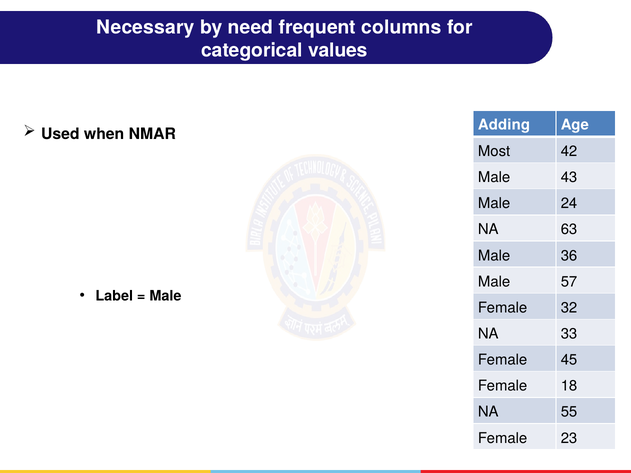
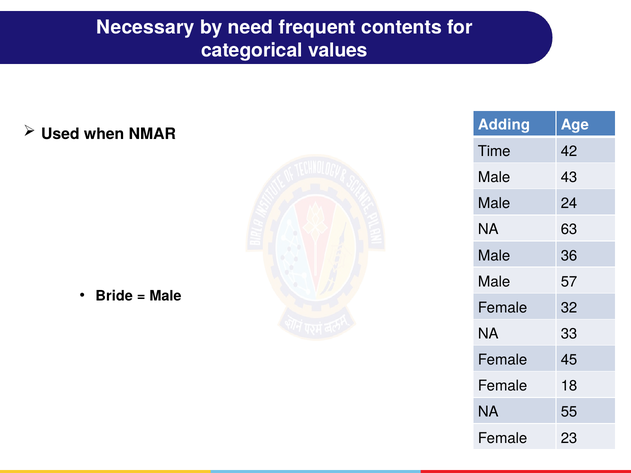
columns: columns -> contents
Most: Most -> Time
Label: Label -> Bride
